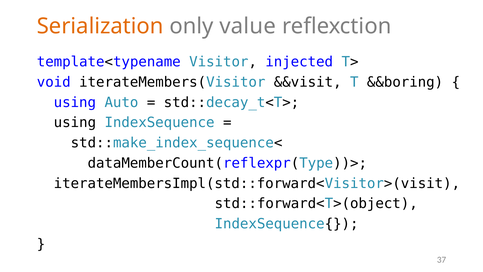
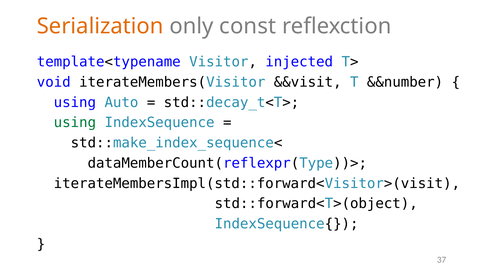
value: value -> const
&&boring: &&boring -> &&number
using at (75, 122) colour: black -> green
